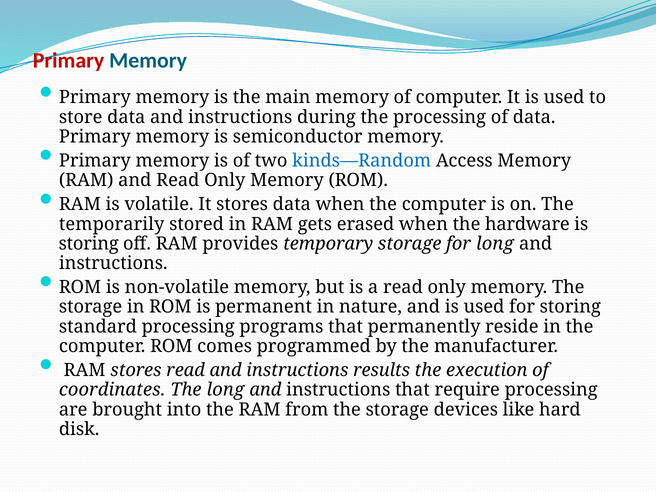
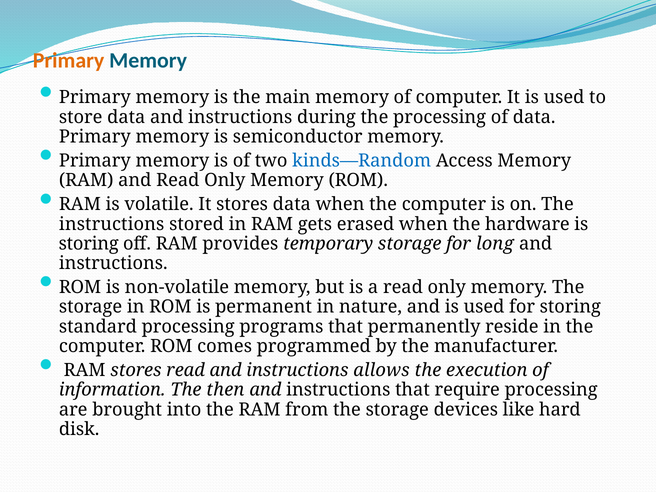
Primary at (69, 61) colour: red -> orange
temporarily at (112, 224): temporarily -> instructions
results: results -> allows
coordinates: coordinates -> information
The long: long -> then
